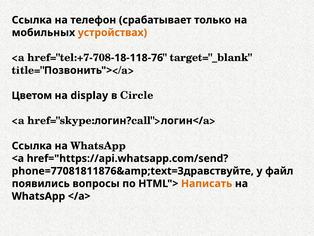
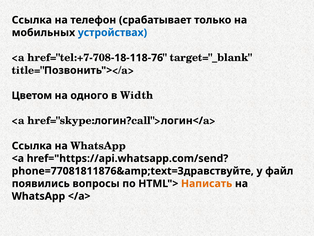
устройствах colour: orange -> blue
display: display -> одного
Circle: Circle -> Width
